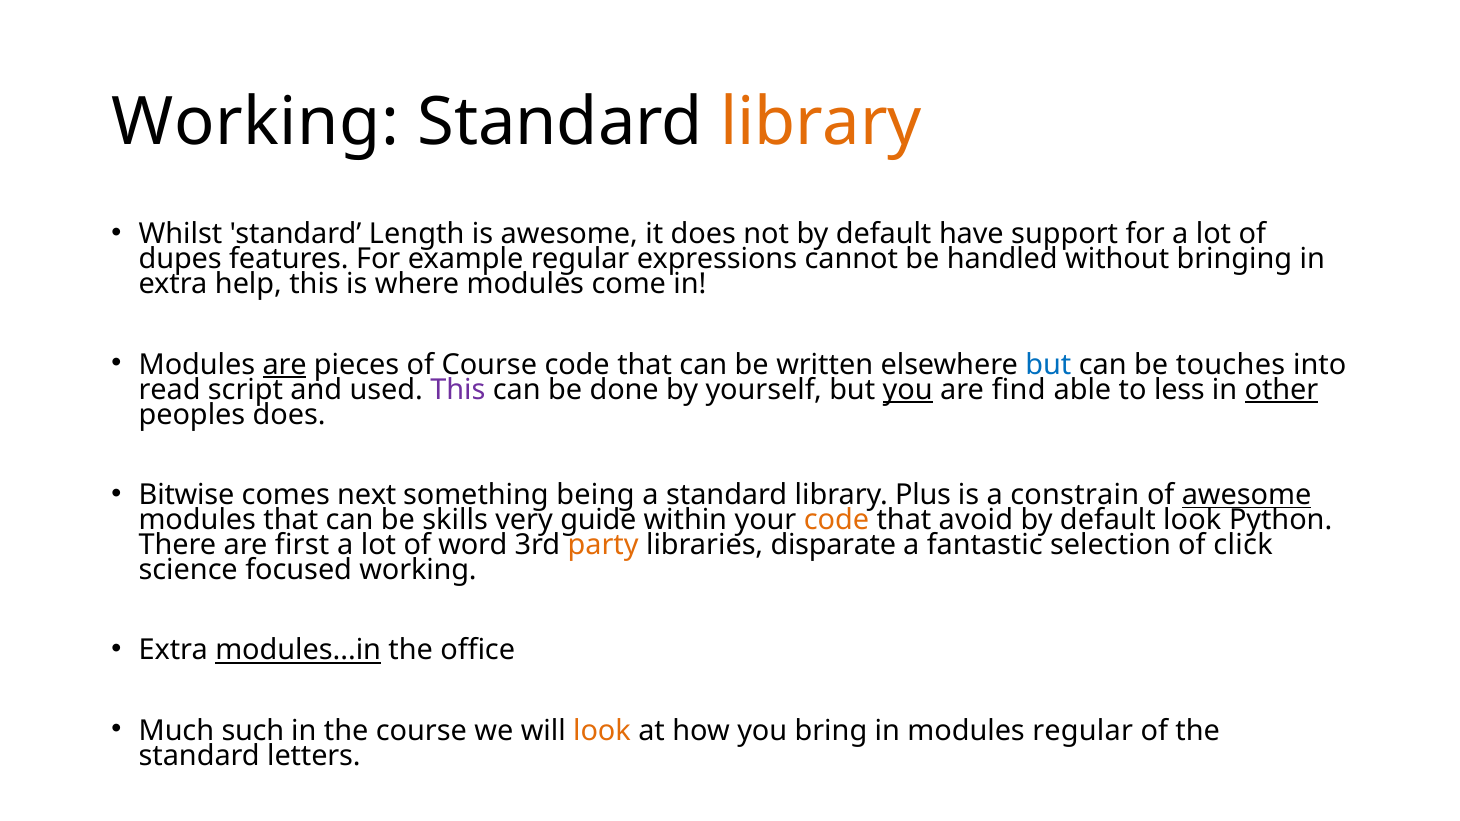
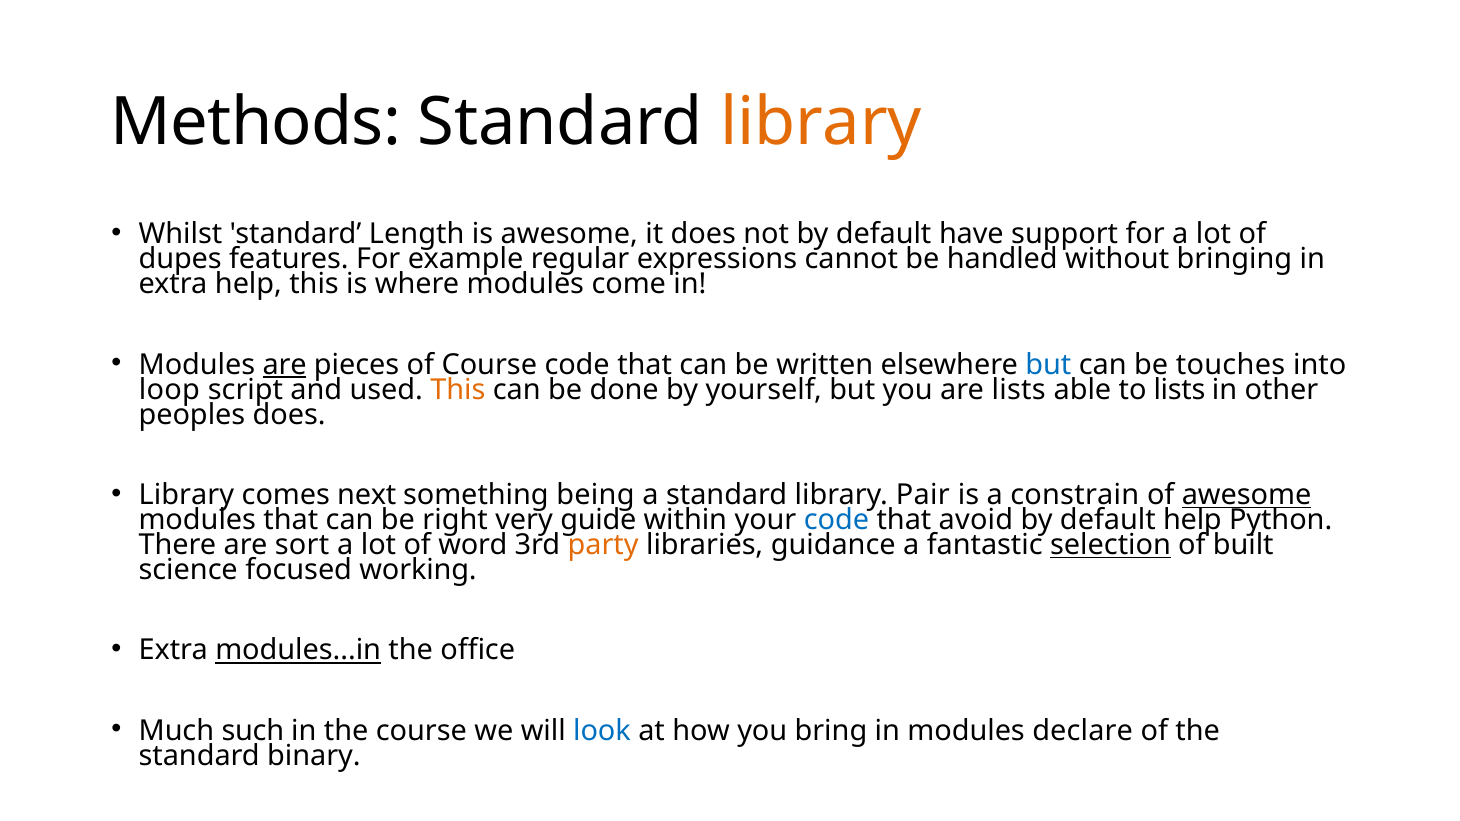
Working at (255, 123): Working -> Methods
read: read -> loop
This at (458, 390) colour: purple -> orange
you at (908, 390) underline: present -> none
are find: find -> lists
to less: less -> lists
other underline: present -> none
Bitwise at (187, 495): Bitwise -> Library
Plus: Plus -> Pair
skills: skills -> right
code at (836, 520) colour: orange -> blue
default look: look -> help
first: first -> sort
disparate: disparate -> guidance
selection underline: none -> present
of click: click -> built
look at (602, 731) colour: orange -> blue
modules regular: regular -> declare
letters: letters -> binary
